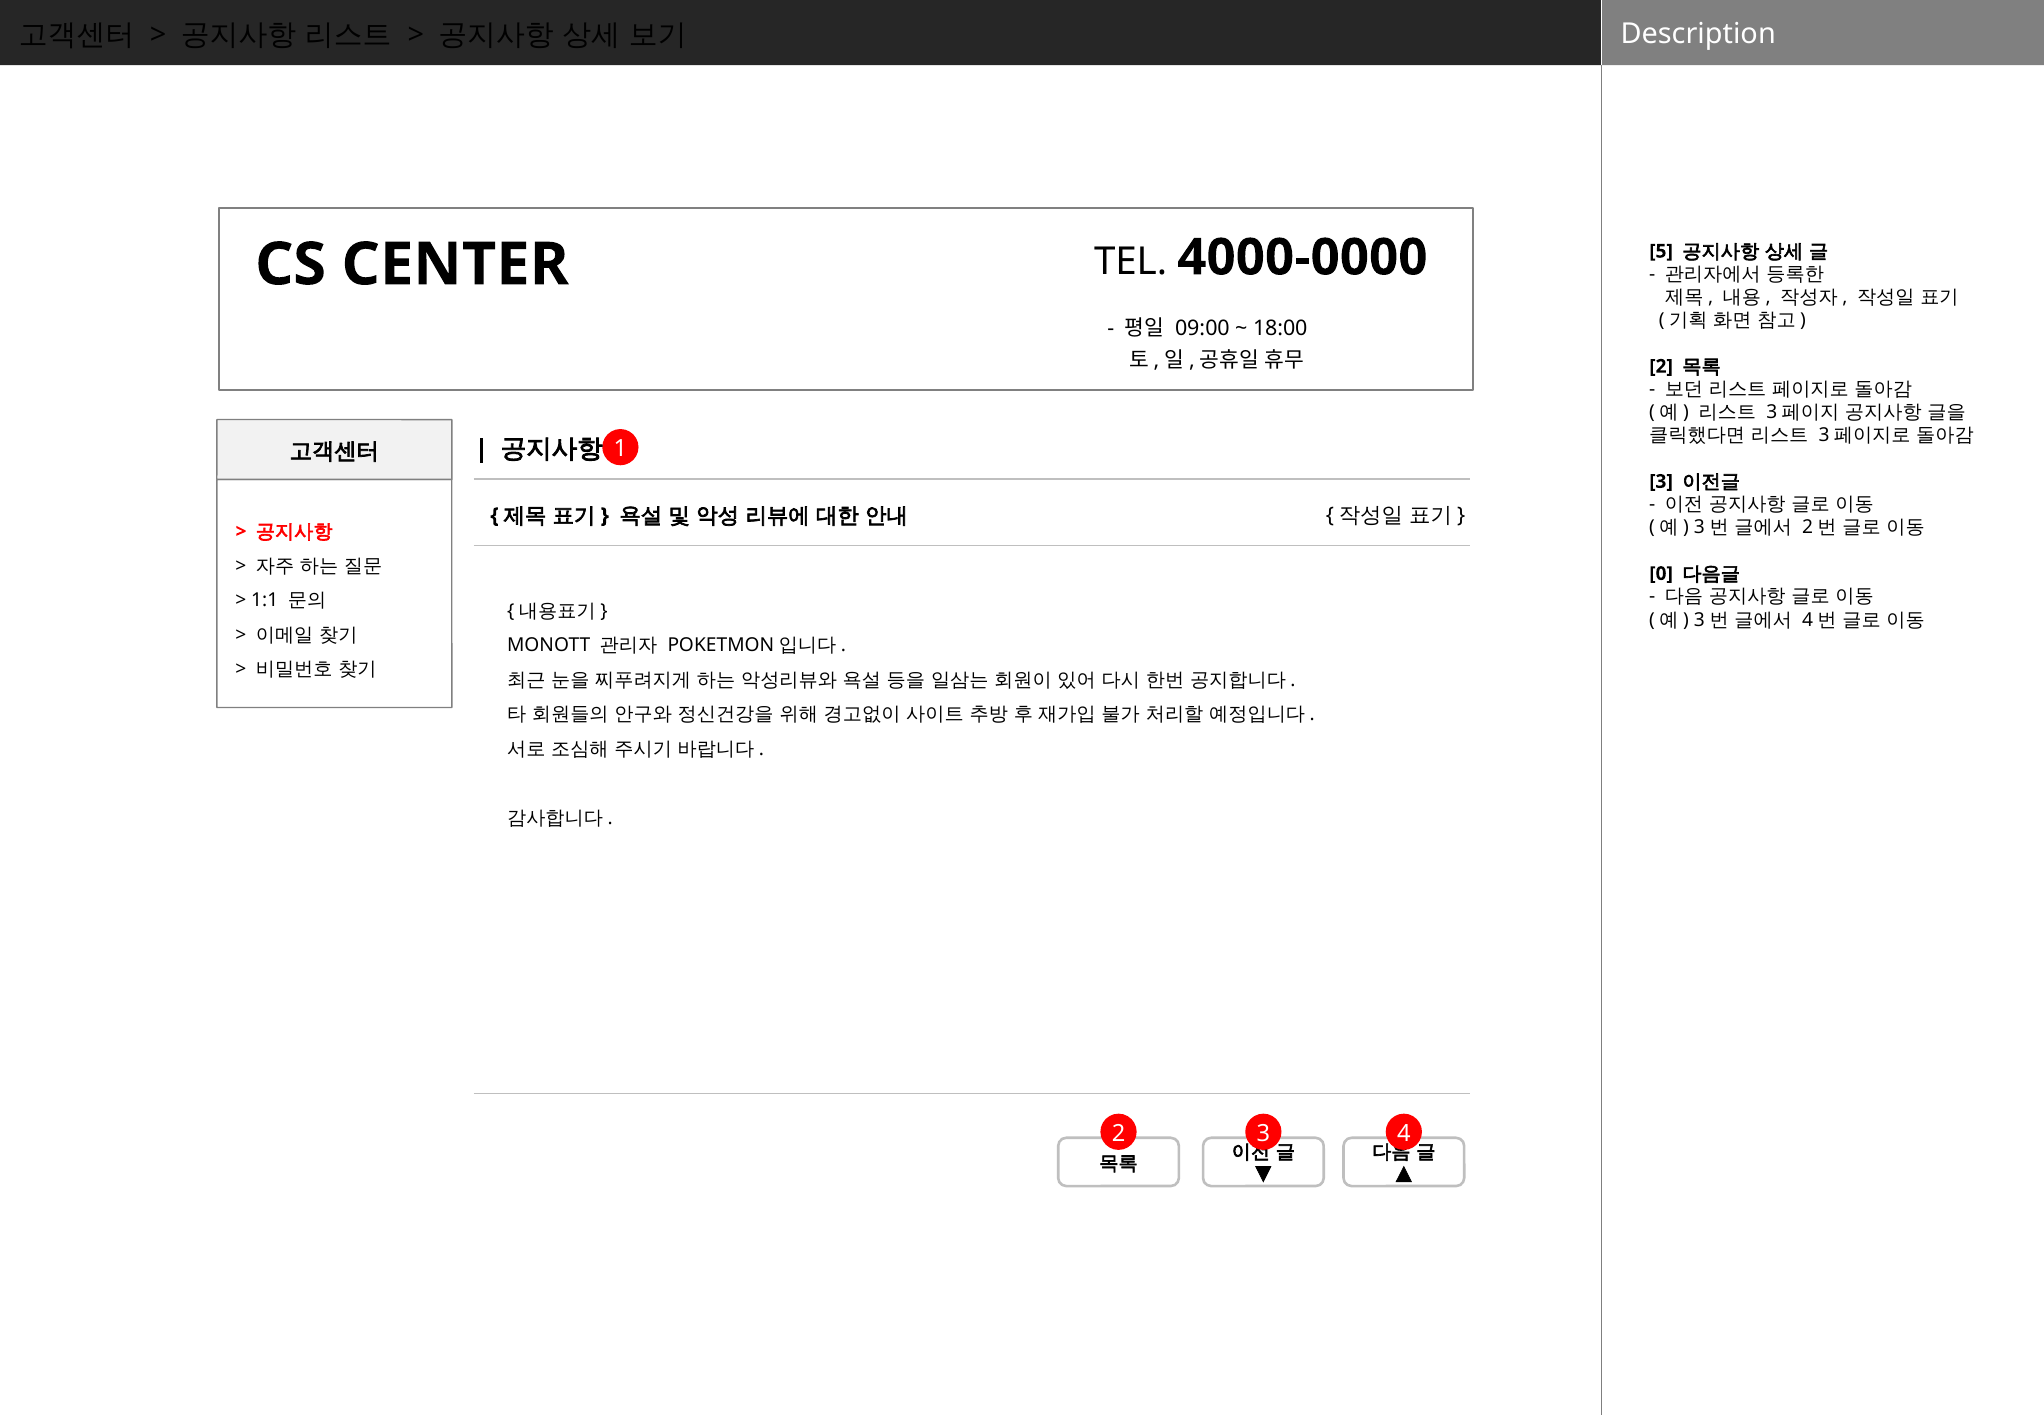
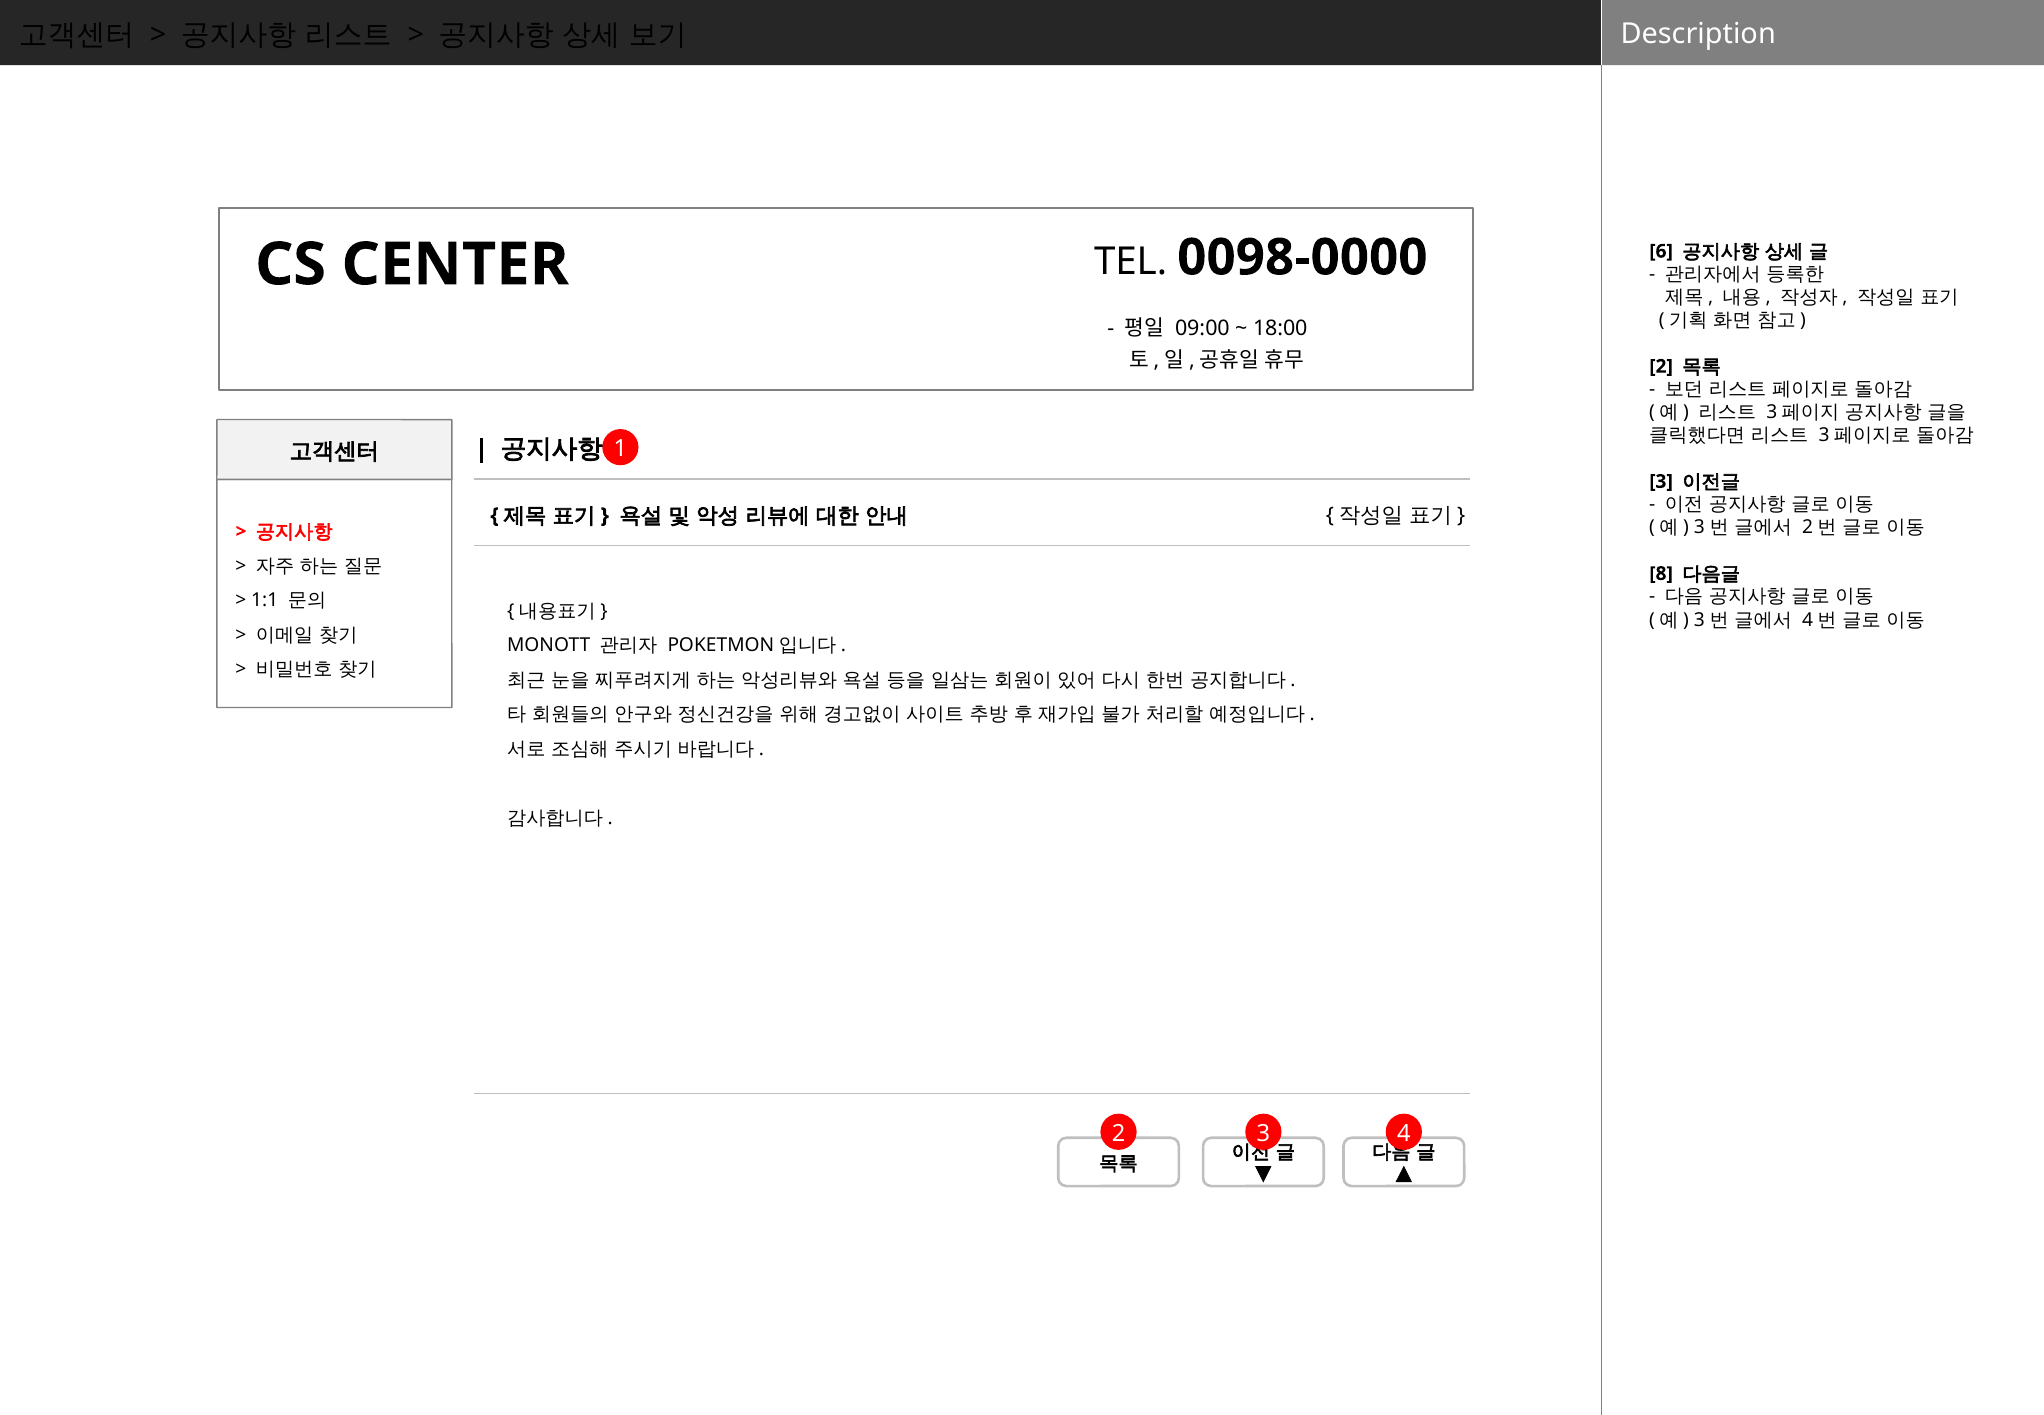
5: 5 -> 6
4000-0000: 4000-0000 -> 0098-0000
0: 0 -> 8
